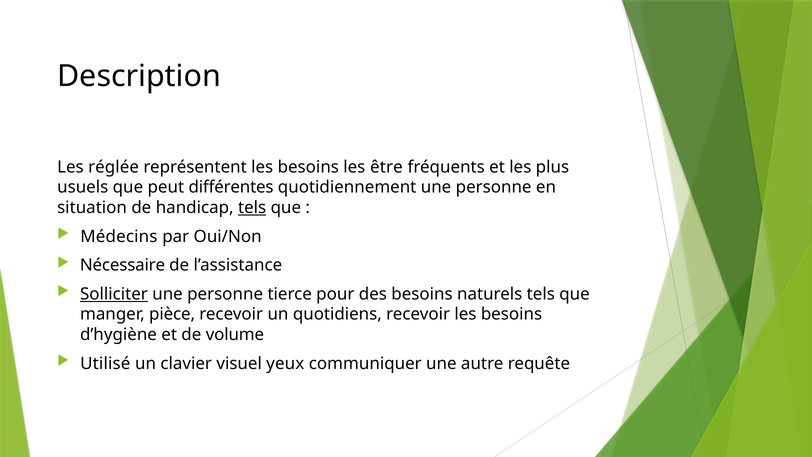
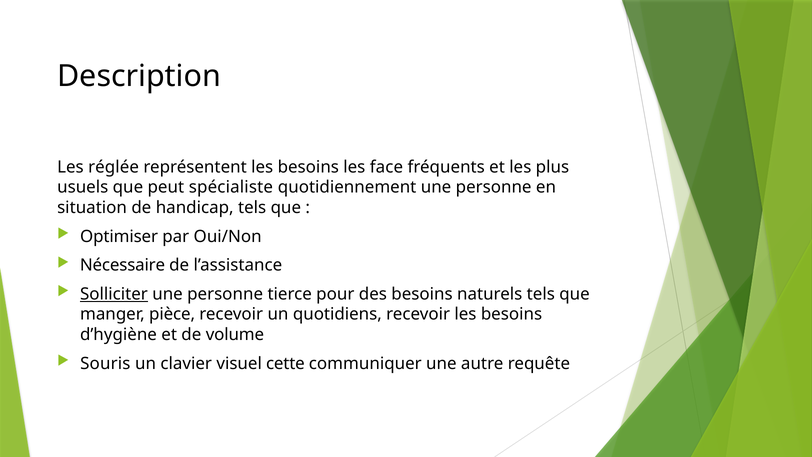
être: être -> face
différentes: différentes -> spécialiste
tels at (252, 208) underline: present -> none
Médecins: Médecins -> Optimiser
Utilisé: Utilisé -> Souris
yeux: yeux -> cette
